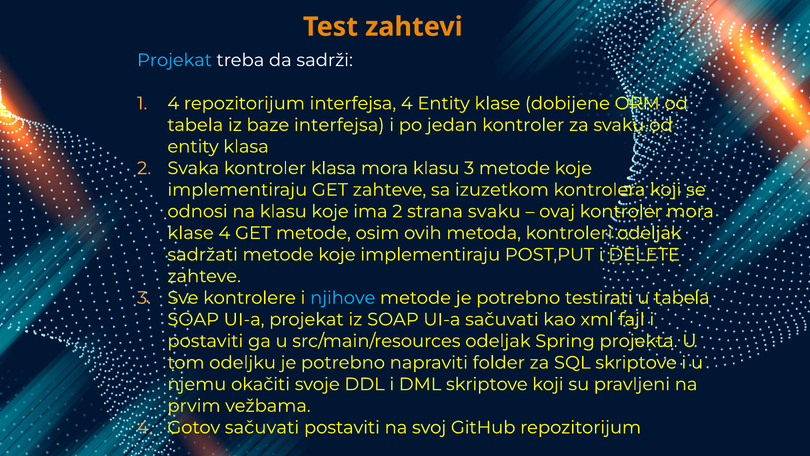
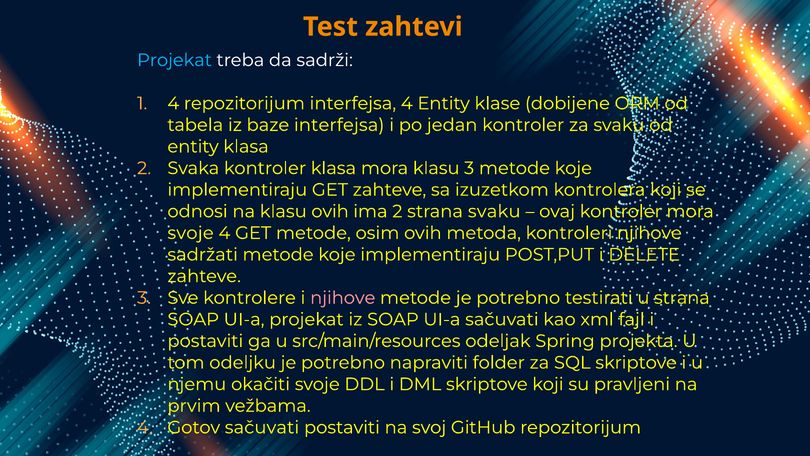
klasu koje: koje -> ovih
klase at (191, 233): klase -> svoje
kontroleri odeljak: odeljak -> njihove
njihove at (343, 298) colour: light blue -> pink
u tabela: tabela -> strana
